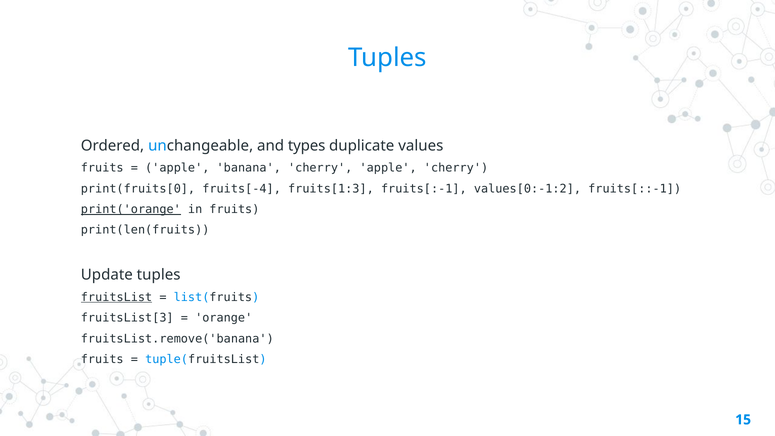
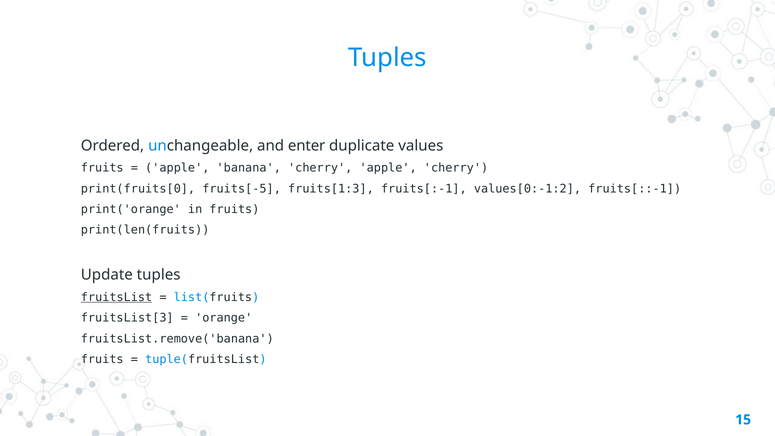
types: types -> enter
fruits[-4: fruits[-4 -> fruits[-5
print('orange underline: present -> none
